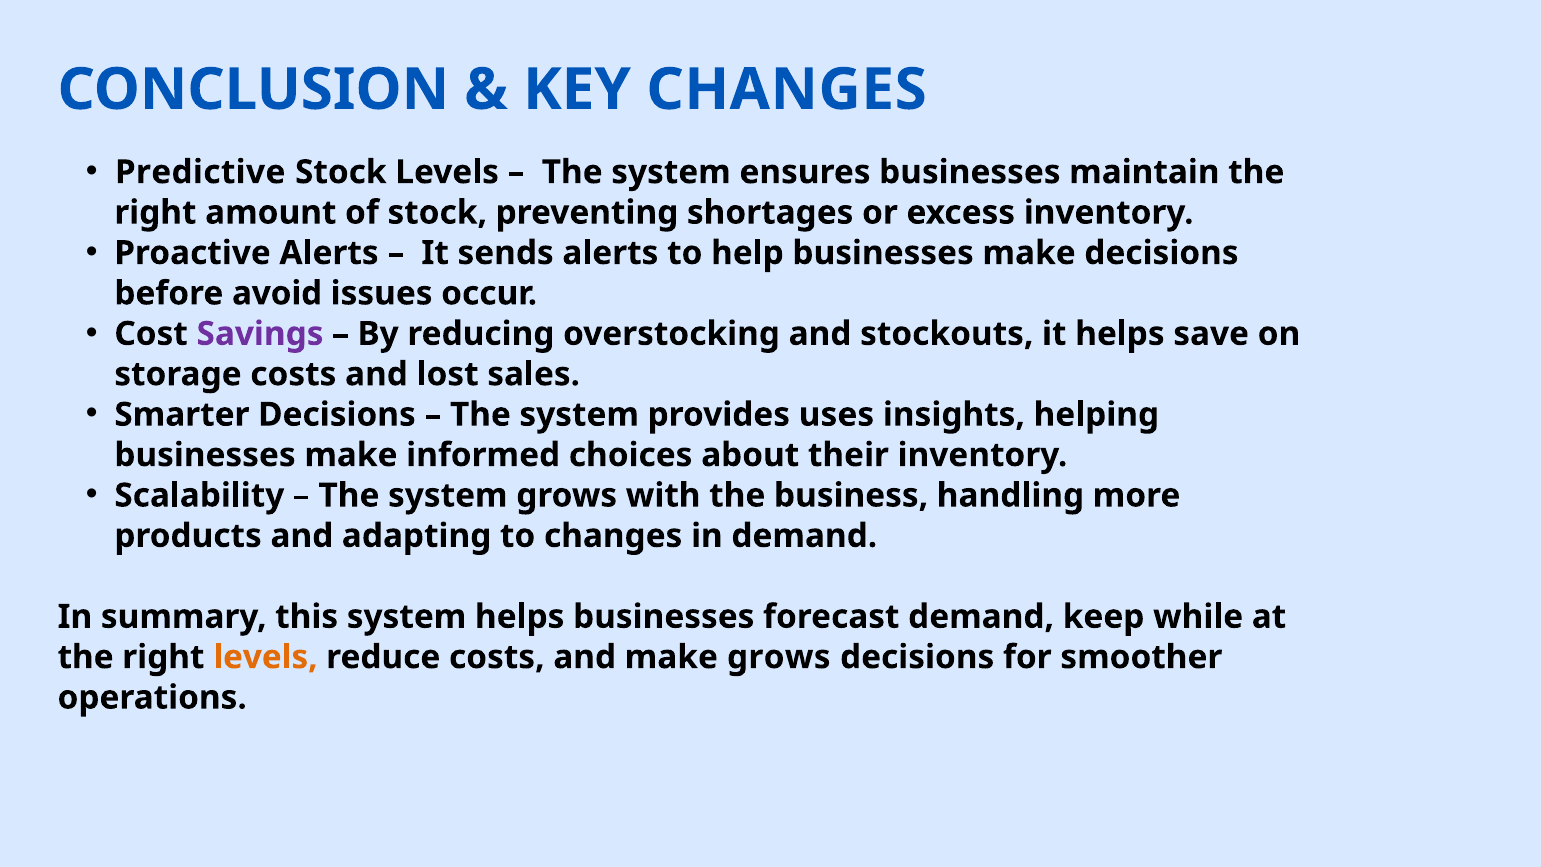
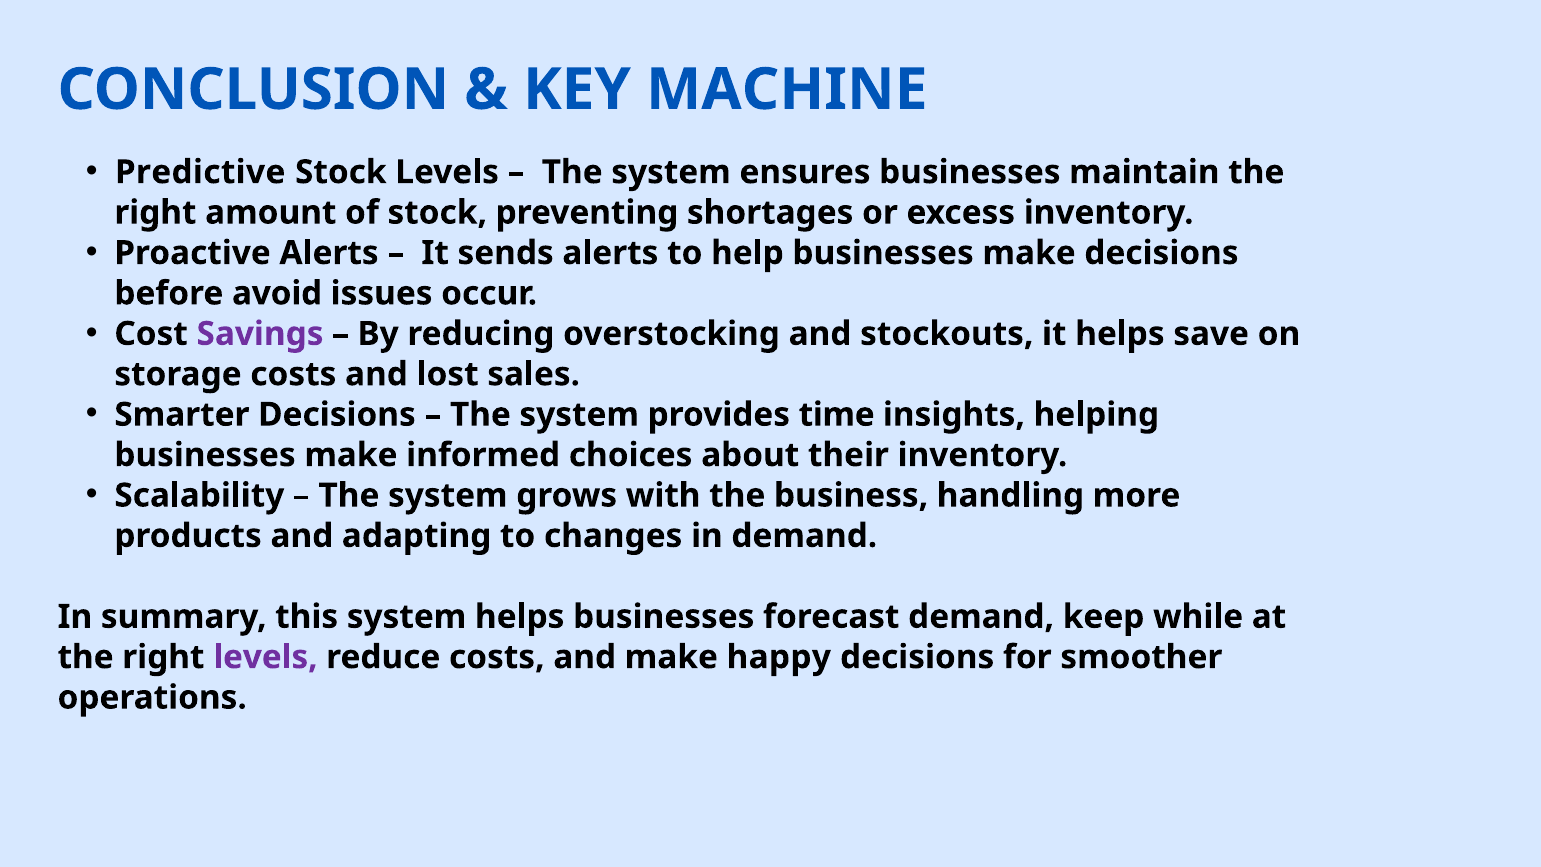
KEY CHANGES: CHANGES -> MACHINE
uses: uses -> time
levels at (265, 657) colour: orange -> purple
make grows: grows -> happy
